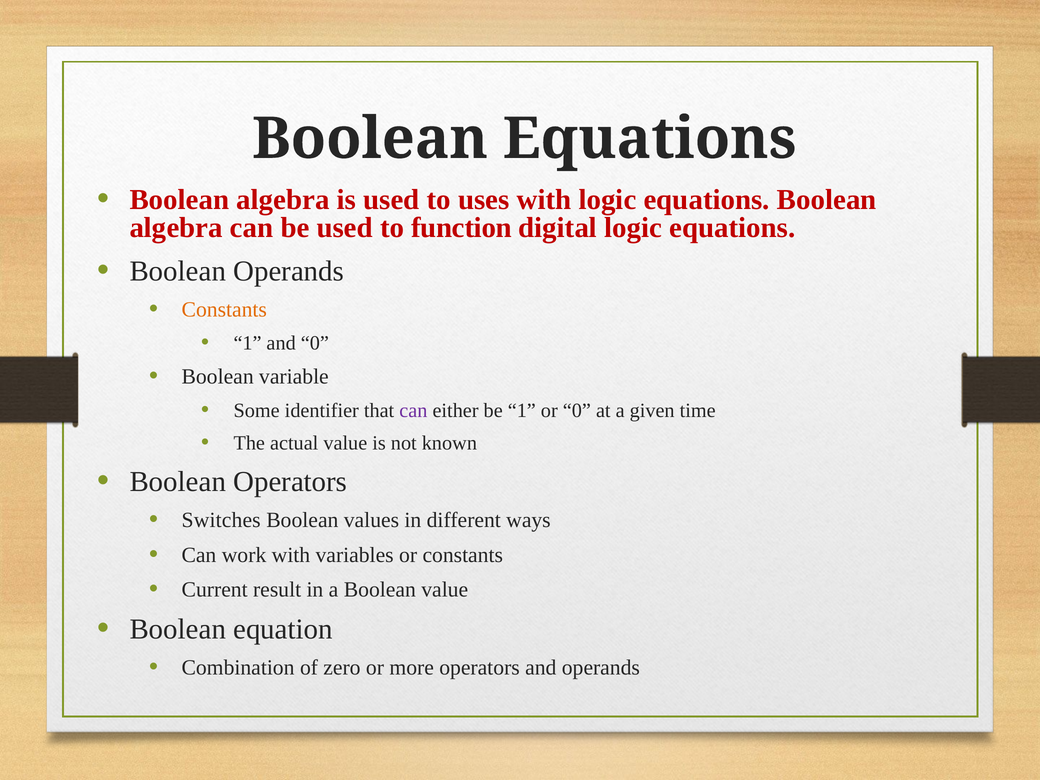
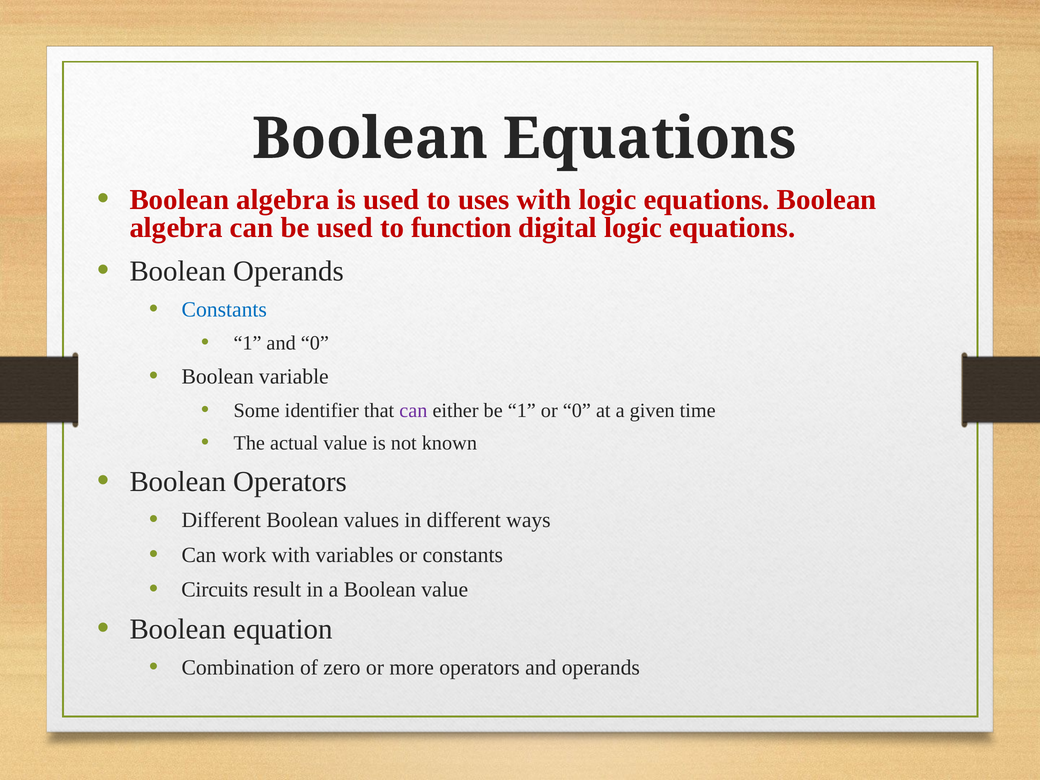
Constants at (224, 309) colour: orange -> blue
Switches at (221, 520): Switches -> Different
Current: Current -> Circuits
